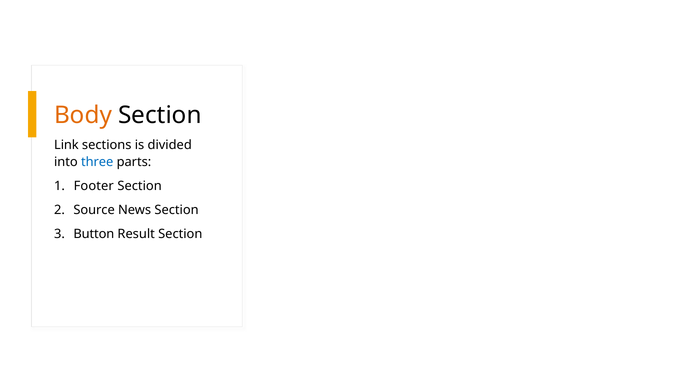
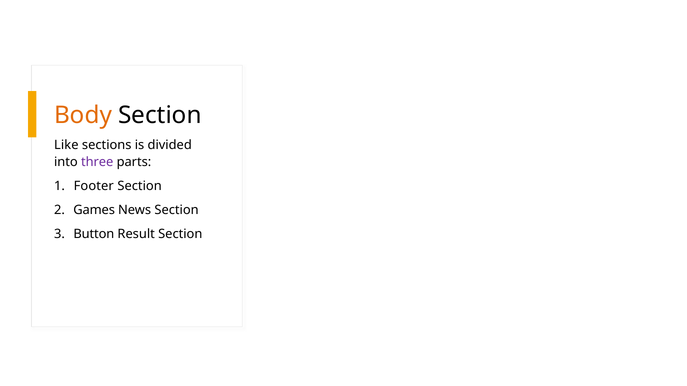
Link: Link -> Like
three colour: blue -> purple
Source: Source -> Games
